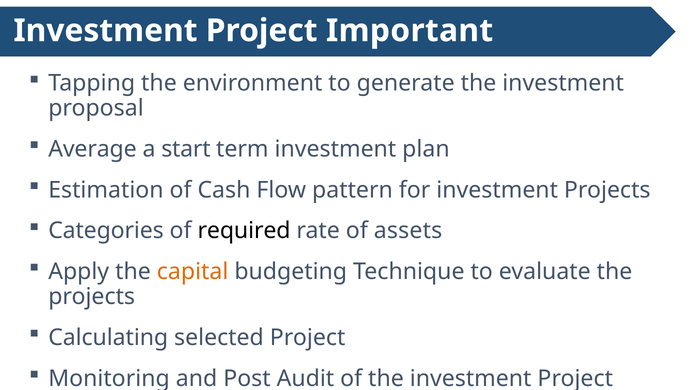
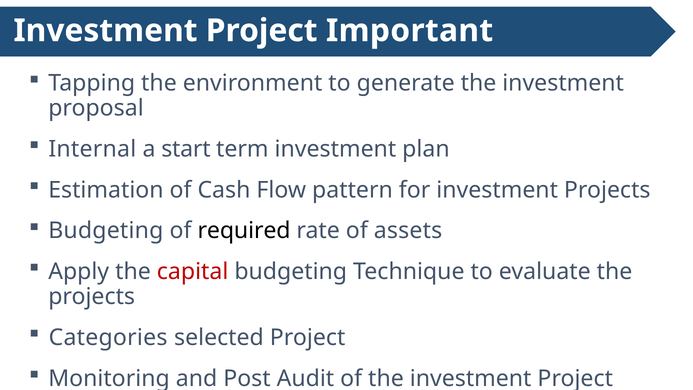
Average: Average -> Internal
Categories at (106, 231): Categories -> Budgeting
capital colour: orange -> red
Calculating: Calculating -> Categories
